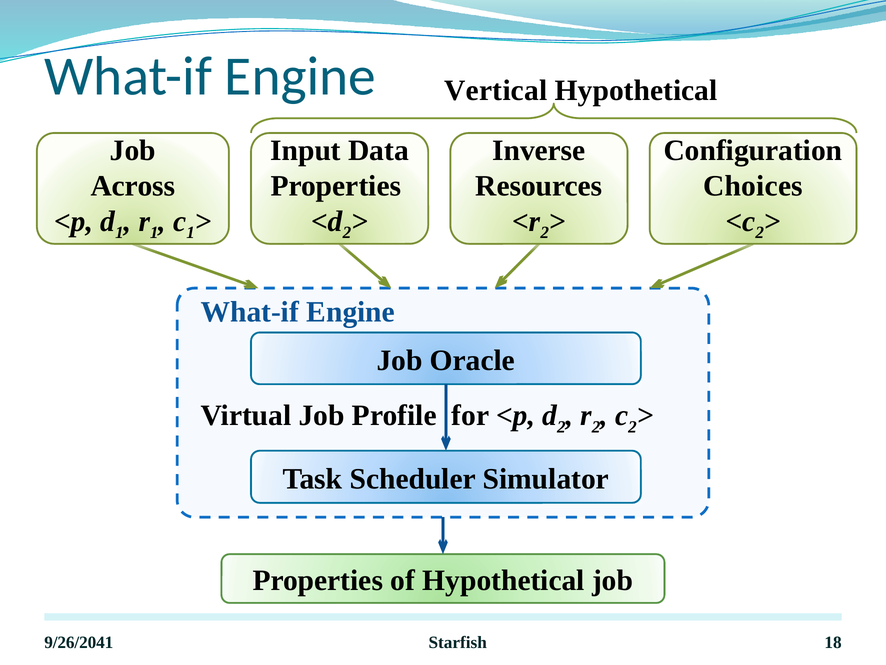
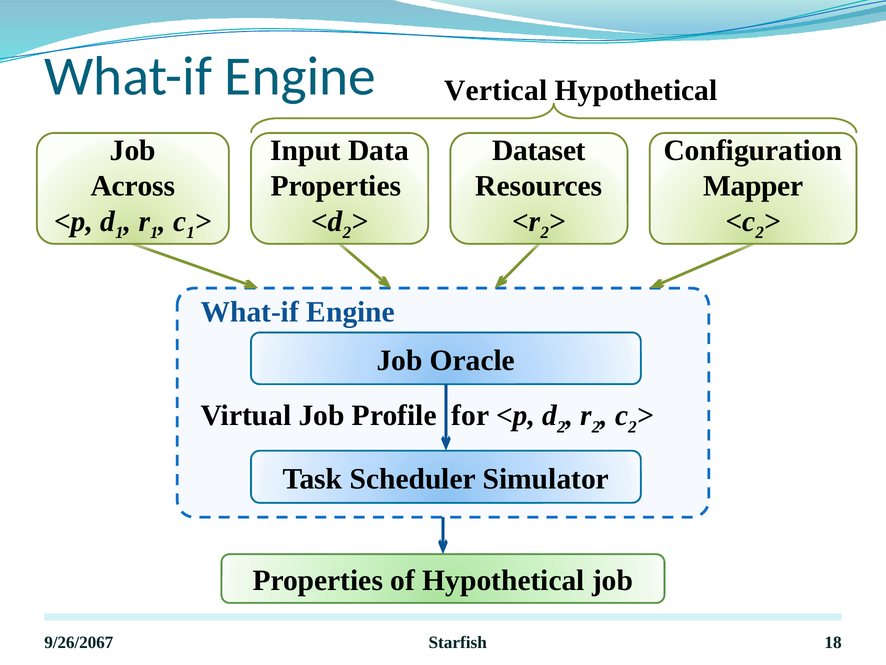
Inverse: Inverse -> Dataset
Choices: Choices -> Mapper
9/26/2041: 9/26/2041 -> 9/26/2067
